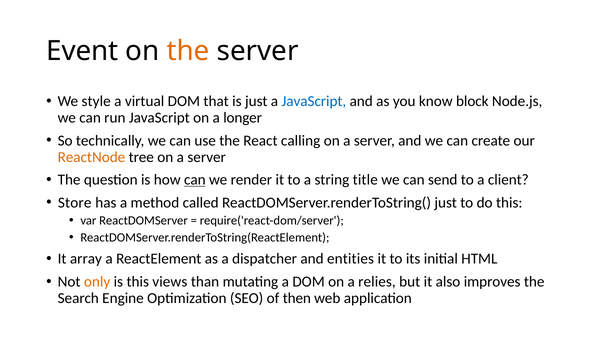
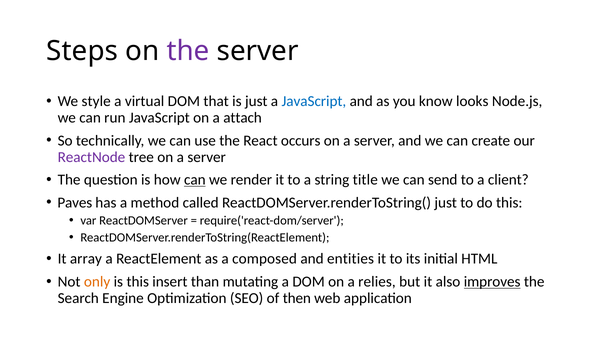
Event: Event -> Steps
the at (188, 51) colour: orange -> purple
block: block -> looks
longer: longer -> attach
calling: calling -> occurs
ReactNode colour: orange -> purple
Store: Store -> Paves
dispatcher: dispatcher -> composed
views: views -> insert
improves underline: none -> present
